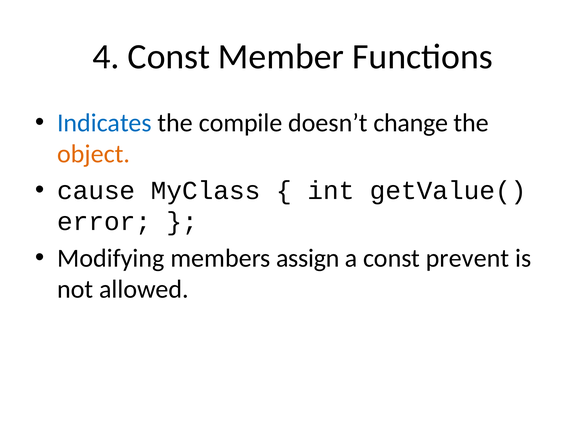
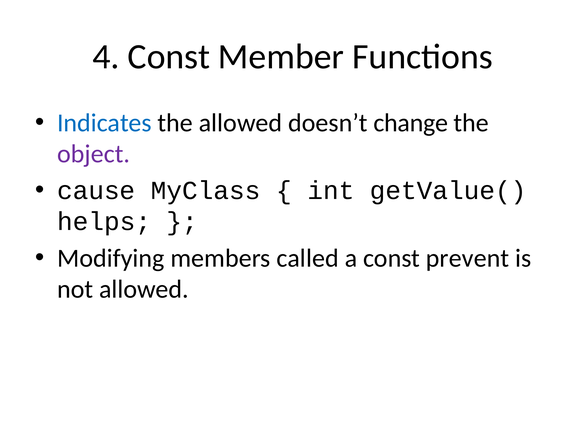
the compile: compile -> allowed
object colour: orange -> purple
error: error -> helps
assign: assign -> called
